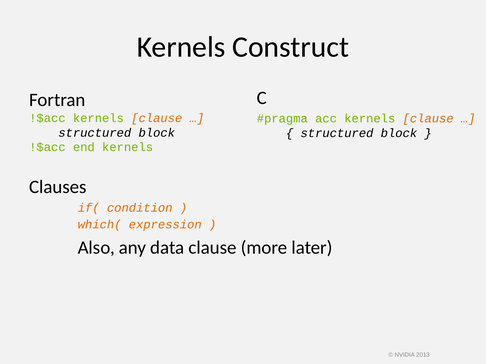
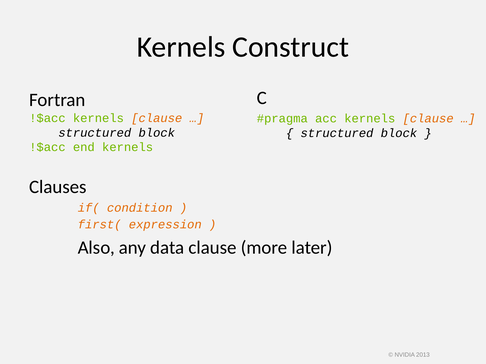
which(: which( -> first(
